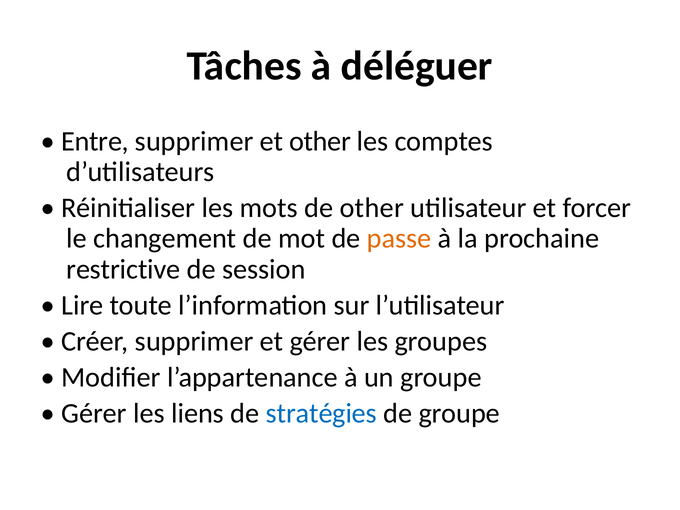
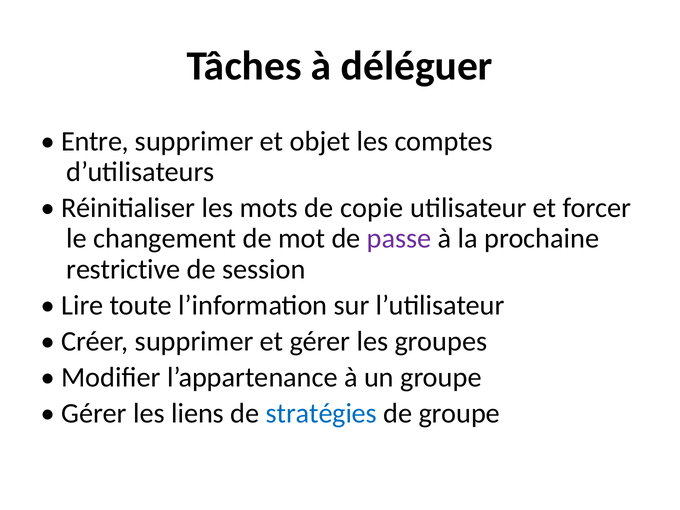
et other: other -> objet
de other: other -> copie
passe colour: orange -> purple
